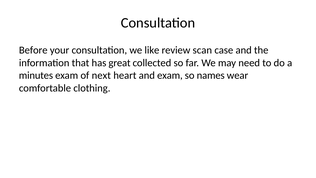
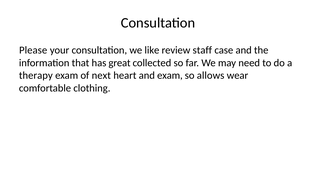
Before: Before -> Please
scan: scan -> staff
minutes: minutes -> therapy
names: names -> allows
